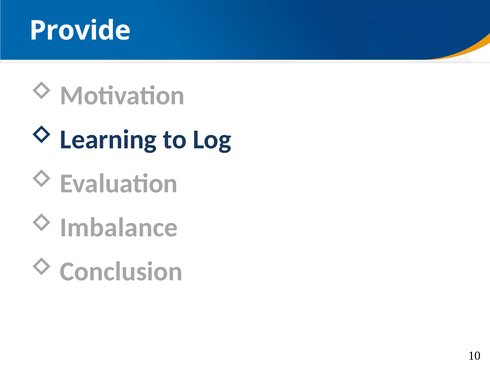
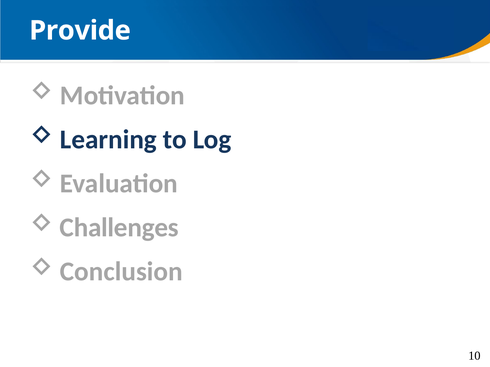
Imbalance: Imbalance -> Challenges
